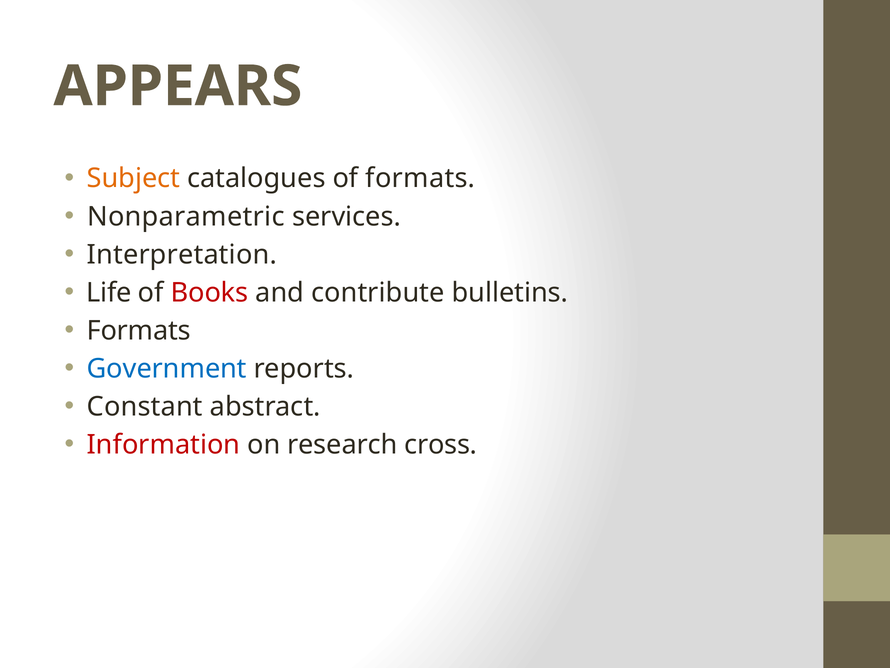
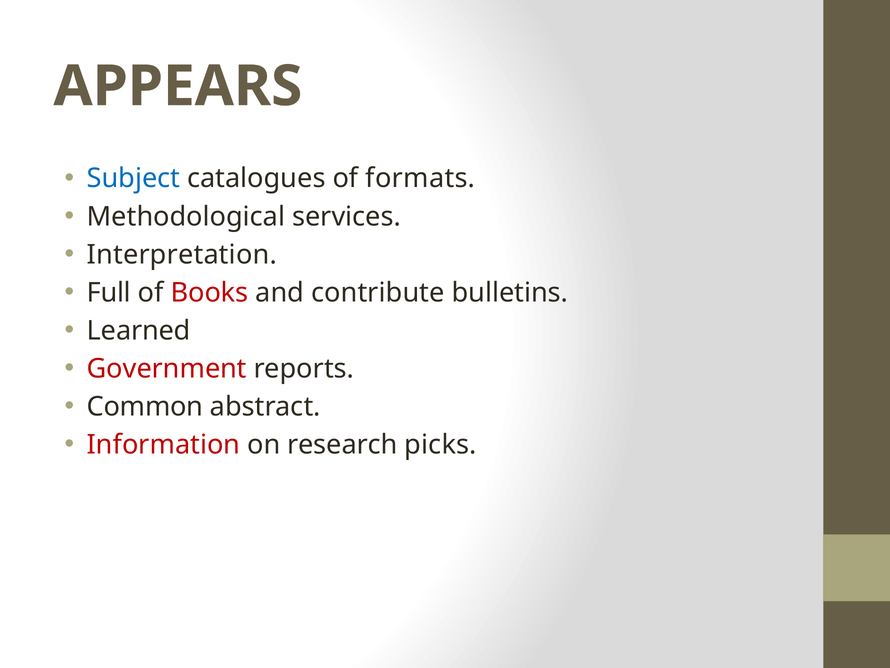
Subject colour: orange -> blue
Nonparametric: Nonparametric -> Methodological
Life: Life -> Full
Formats at (139, 330): Formats -> Learned
Government colour: blue -> red
Constant: Constant -> Common
cross: cross -> picks
